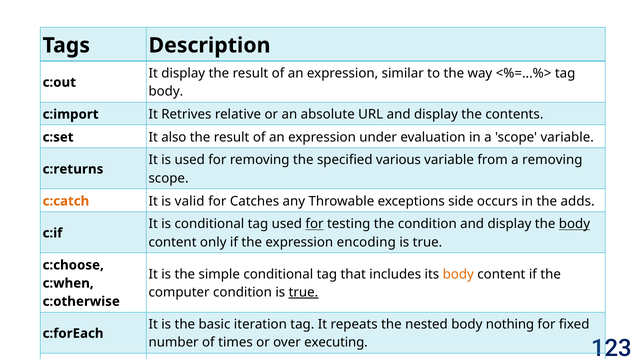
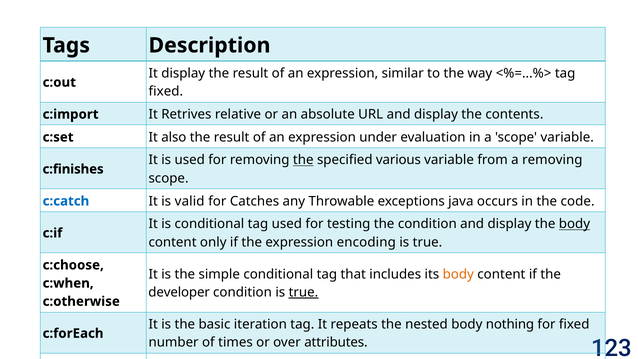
body at (166, 91): body -> fixed
the at (303, 160) underline: none -> present
c:returns: c:returns -> c:finishes
c:catch colour: orange -> blue
side: side -> java
the adds: adds -> code
for at (315, 224) underline: present -> none
computer: computer -> developer
executing: executing -> attributes
